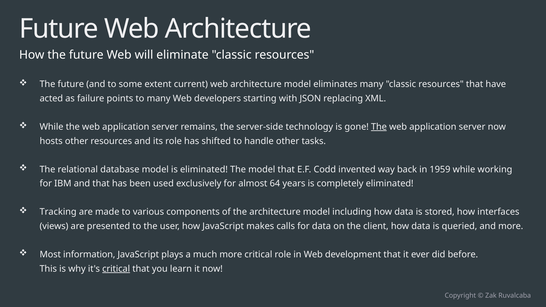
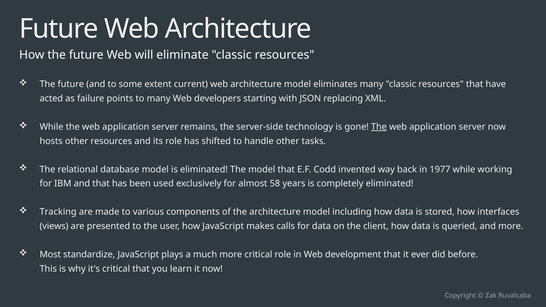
1959: 1959 -> 1977
64: 64 -> 58
information: information -> standardize
critical at (116, 269) underline: present -> none
